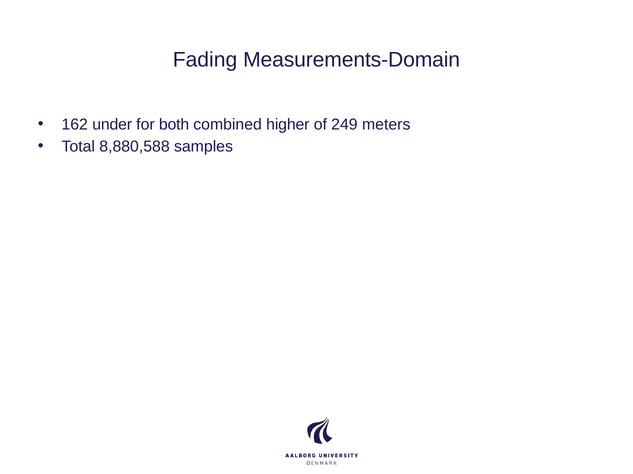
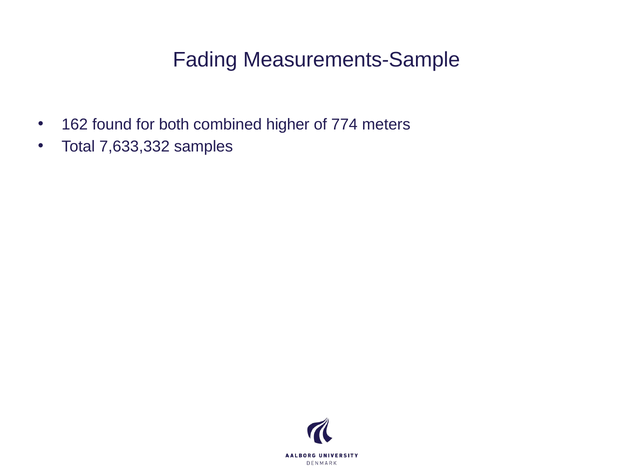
Measurements-Domain: Measurements-Domain -> Measurements-Sample
under: under -> found
249: 249 -> 774
8,880,588: 8,880,588 -> 7,633,332
